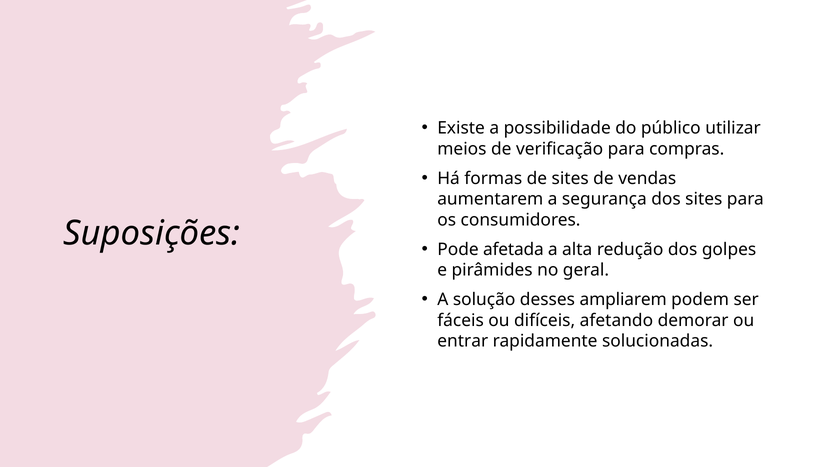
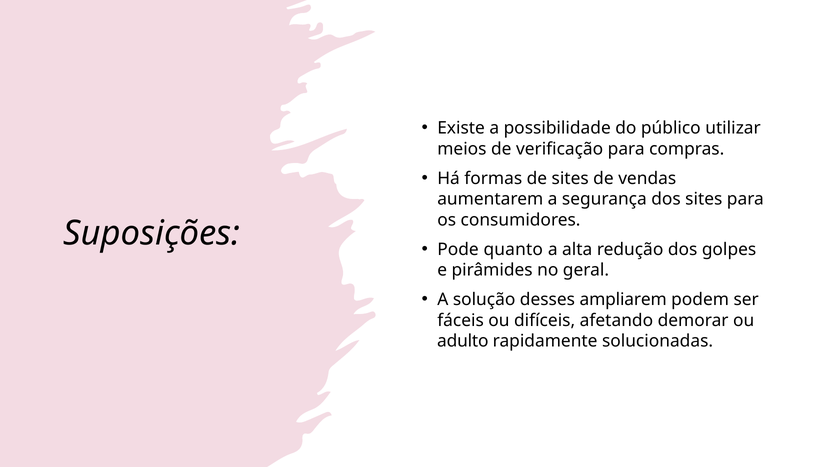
afetada: afetada -> quanto
entrar: entrar -> adulto
